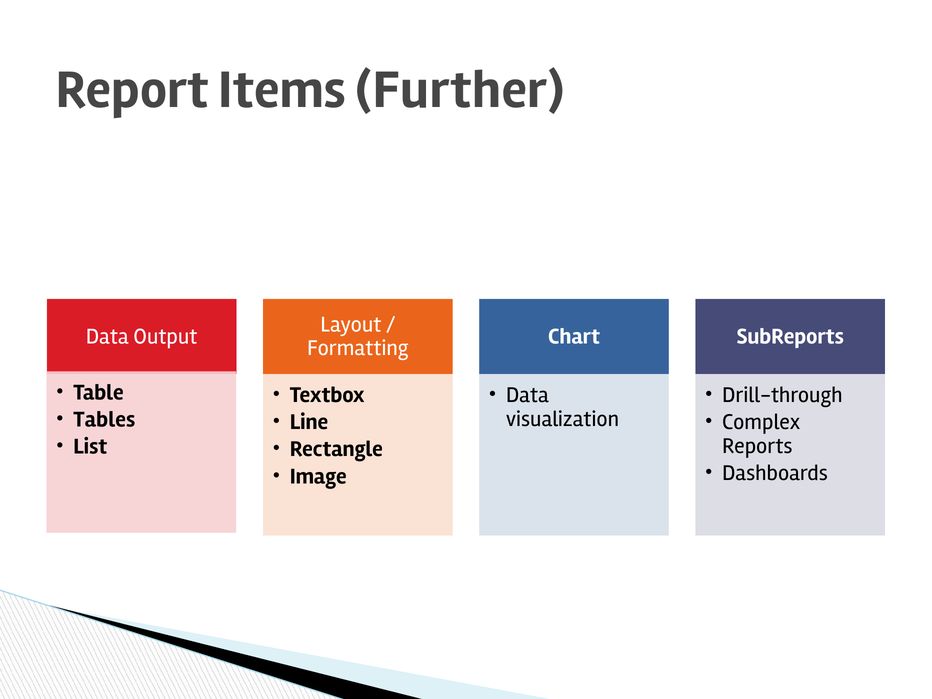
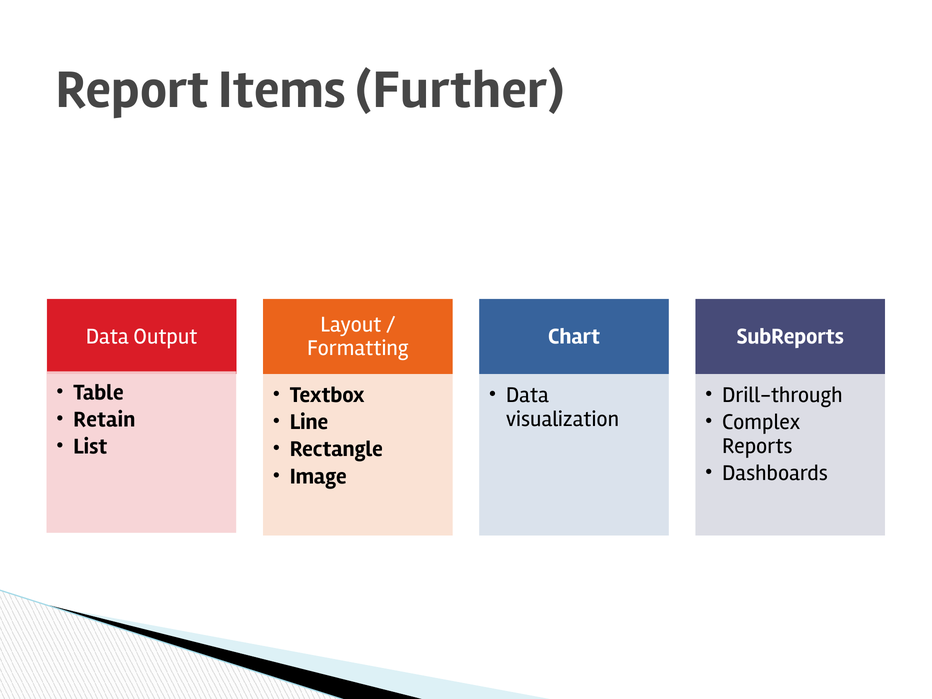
Tables: Tables -> Retain
